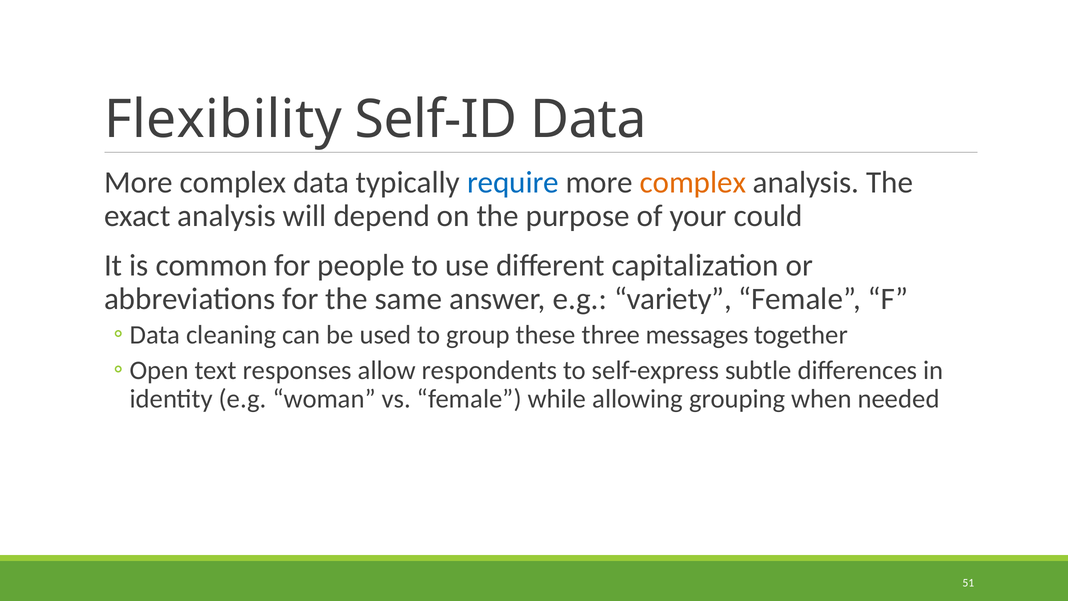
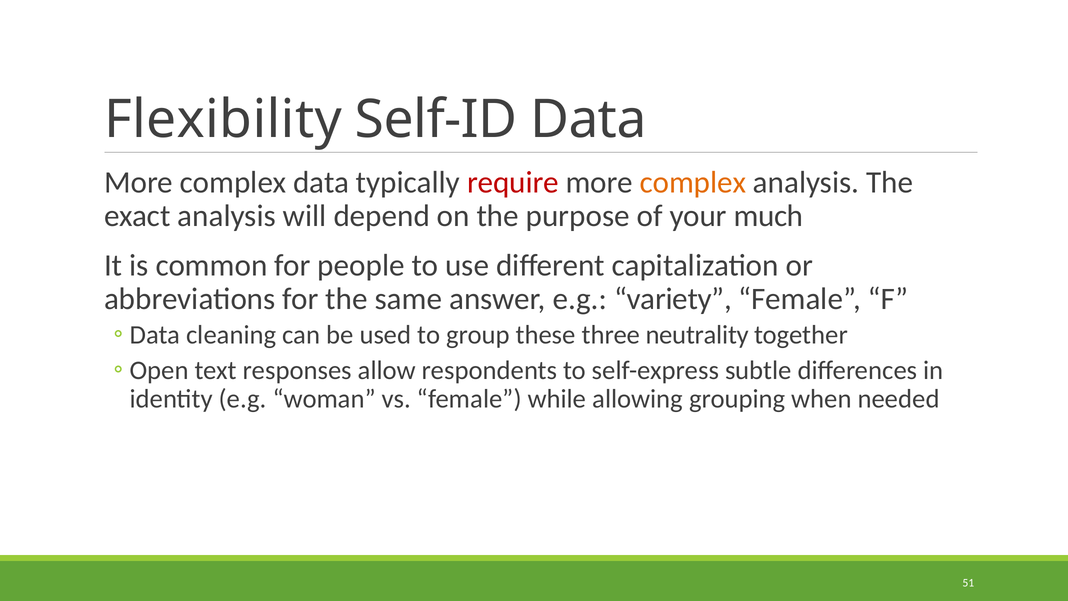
require colour: blue -> red
could: could -> much
messages: messages -> neutrality
